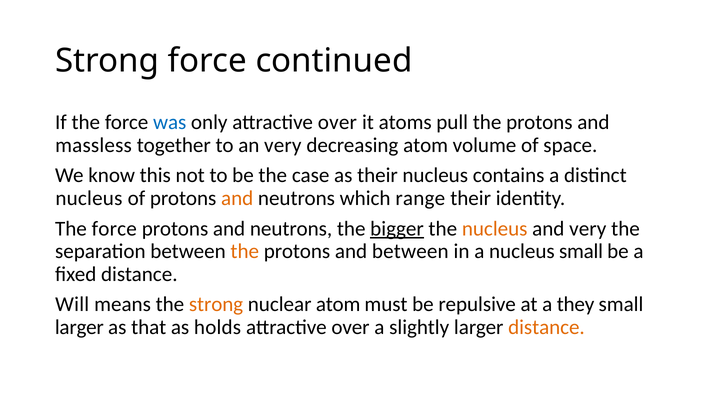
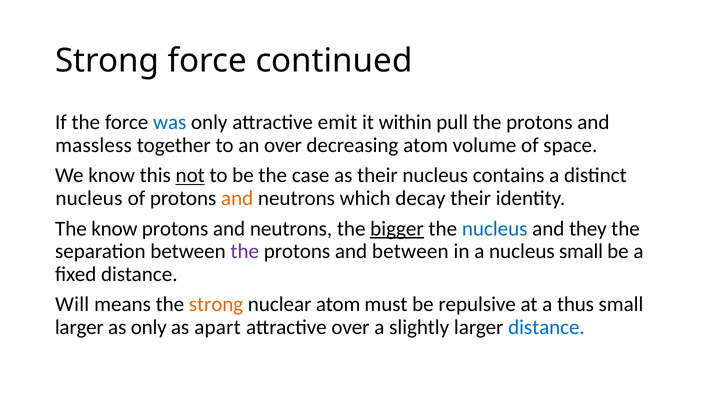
only attractive over: over -> emit
atoms: atoms -> within
an very: very -> over
not underline: none -> present
range: range -> decay
force at (114, 228): force -> know
nucleus at (495, 228) colour: orange -> blue
and very: very -> they
the at (245, 251) colour: orange -> purple
they: they -> thus
as that: that -> only
holds: holds -> apart
distance at (546, 327) colour: orange -> blue
